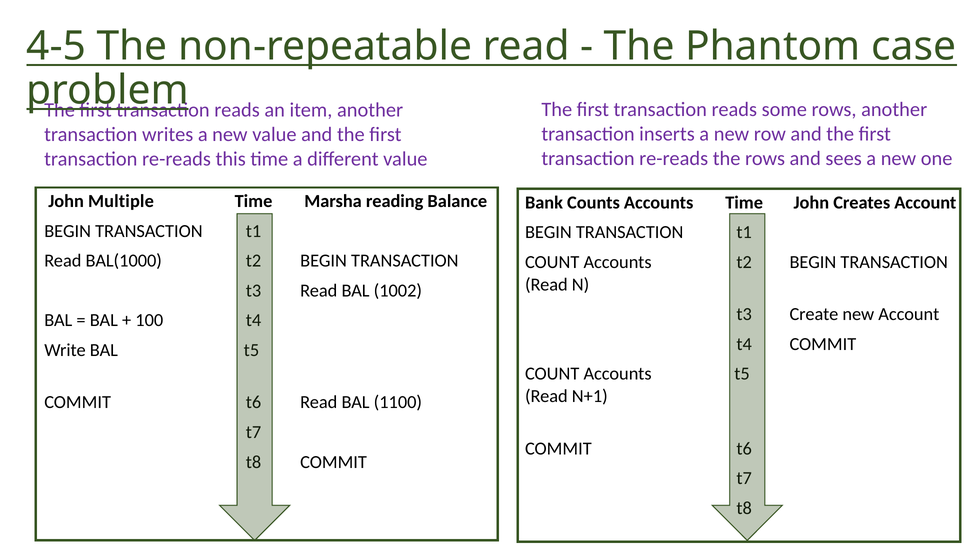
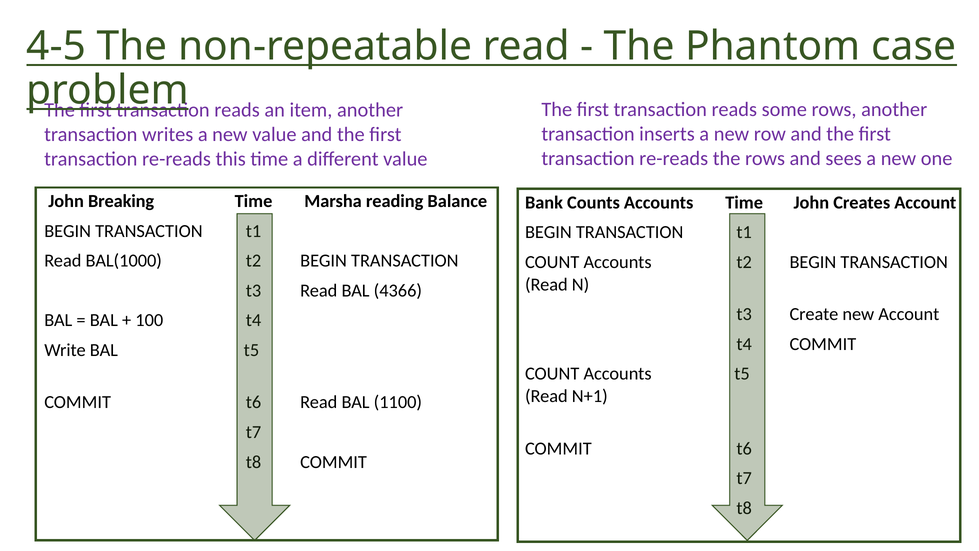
Multiple: Multiple -> Breaking
1002: 1002 -> 4366
